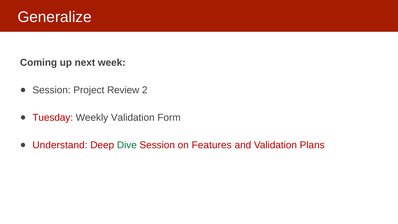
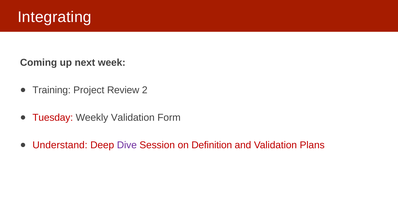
Generalize: Generalize -> Integrating
Session at (52, 90): Session -> Training
Dive colour: green -> purple
Features: Features -> Definition
